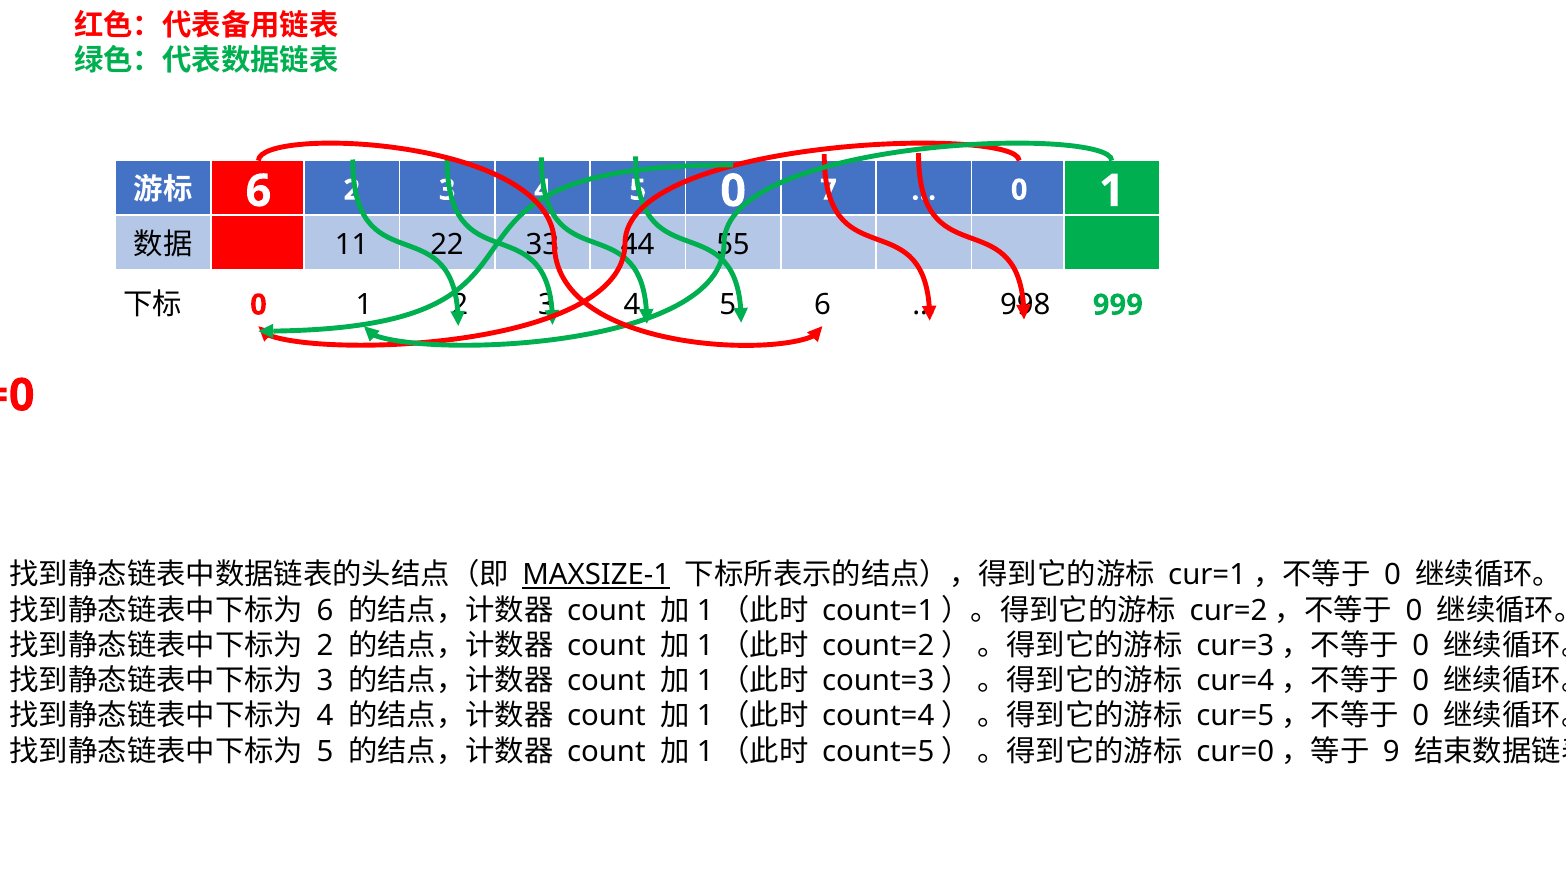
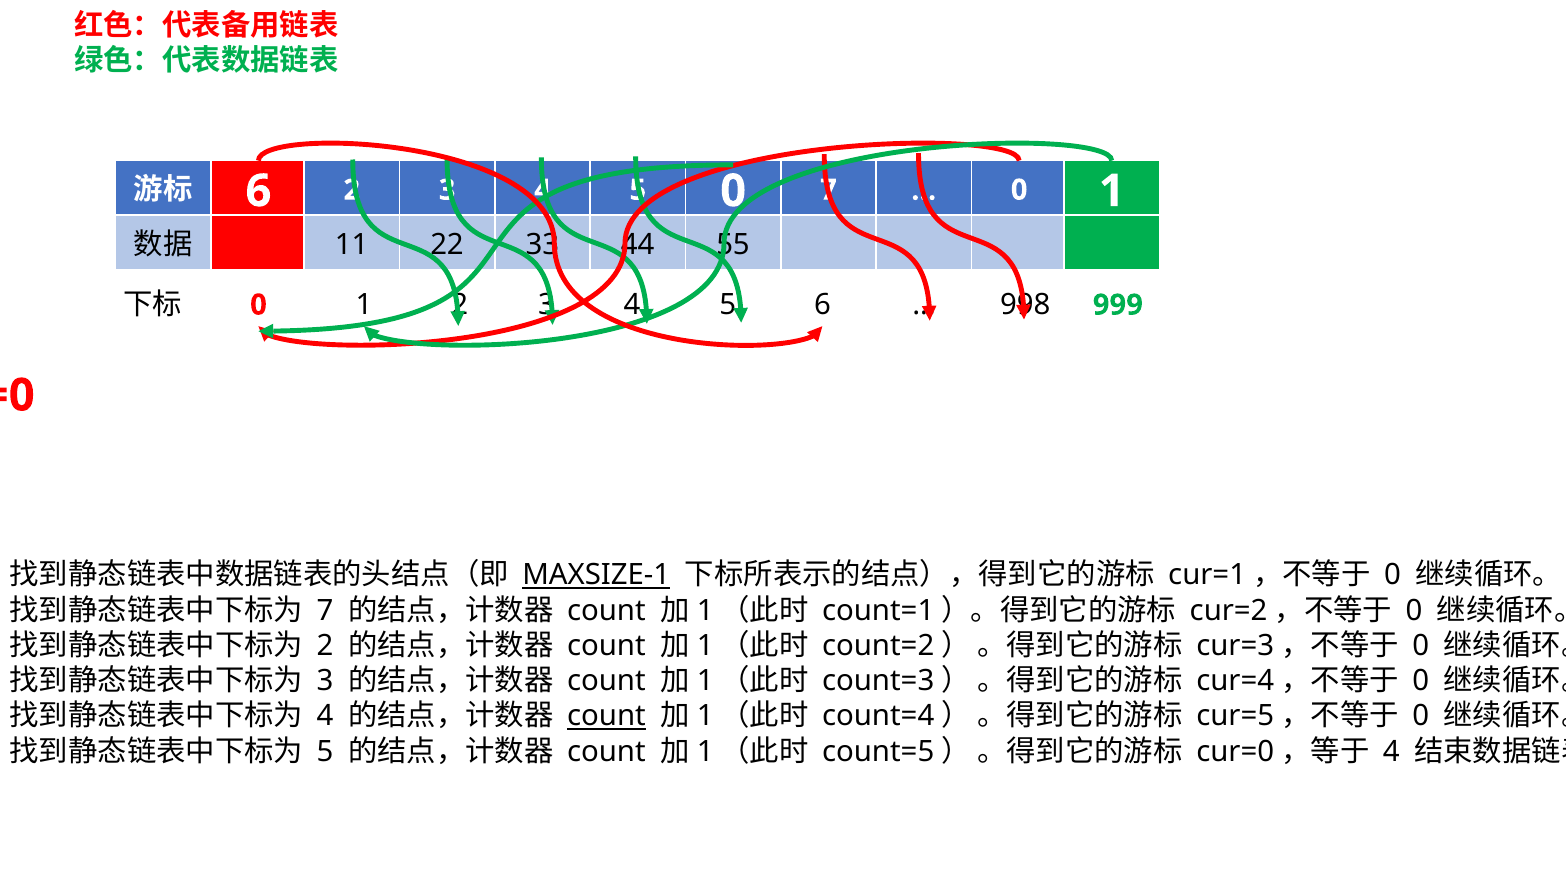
6 at (325, 610): 6 -> 7
count at (606, 716) underline: none -> present
9 at (1391, 751): 9 -> 4
